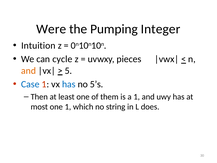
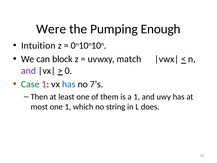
Integer: Integer -> Enough
cycle: cycle -> block
pieces: pieces -> match
and at (29, 71) colour: orange -> purple
5: 5 -> 0
Case colour: blue -> green
5’s: 5’s -> 7’s
